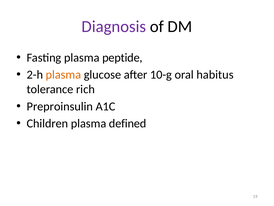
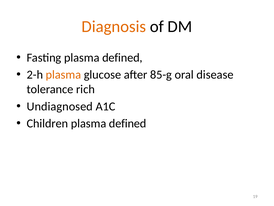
Diagnosis colour: purple -> orange
Fasting plasma peptide: peptide -> defined
10-g: 10-g -> 85-g
habitus: habitus -> disease
Preproinsulin: Preproinsulin -> Undiagnosed
